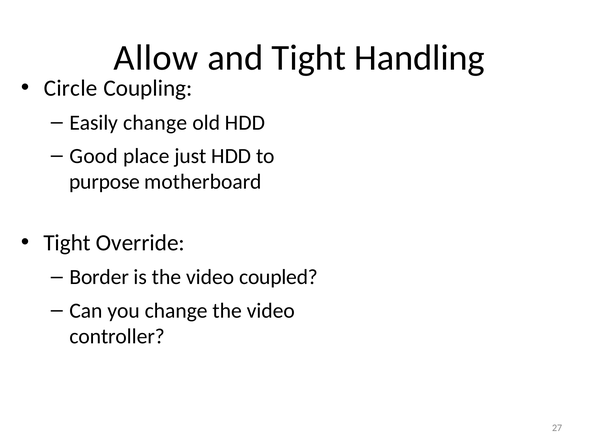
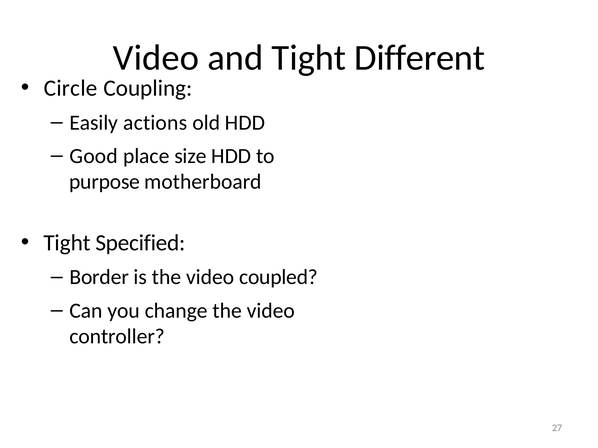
Allow at (156, 58): Allow -> Video
Handling: Handling -> Different
Easily change: change -> actions
just: just -> size
Override: Override -> Specified
